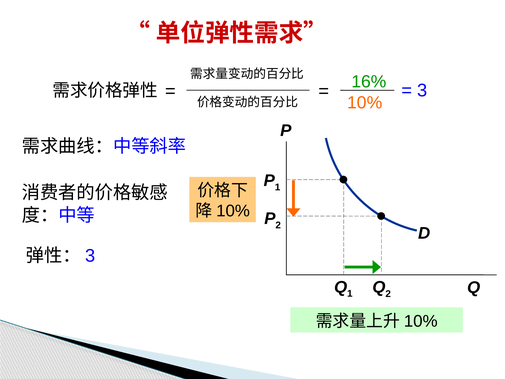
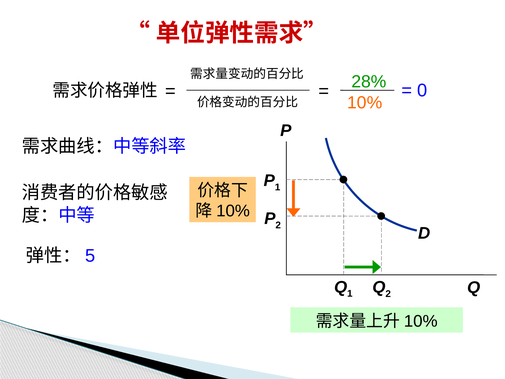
16%: 16% -> 28%
3 at (422, 90): 3 -> 0
3 at (90, 256): 3 -> 5
